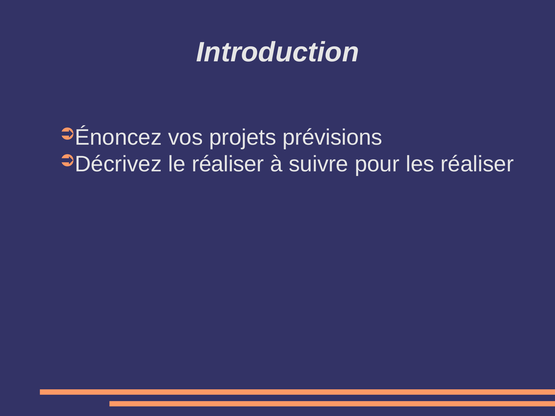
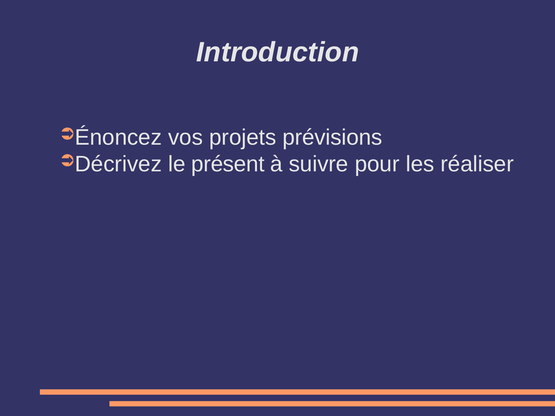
le réaliser: réaliser -> présent
